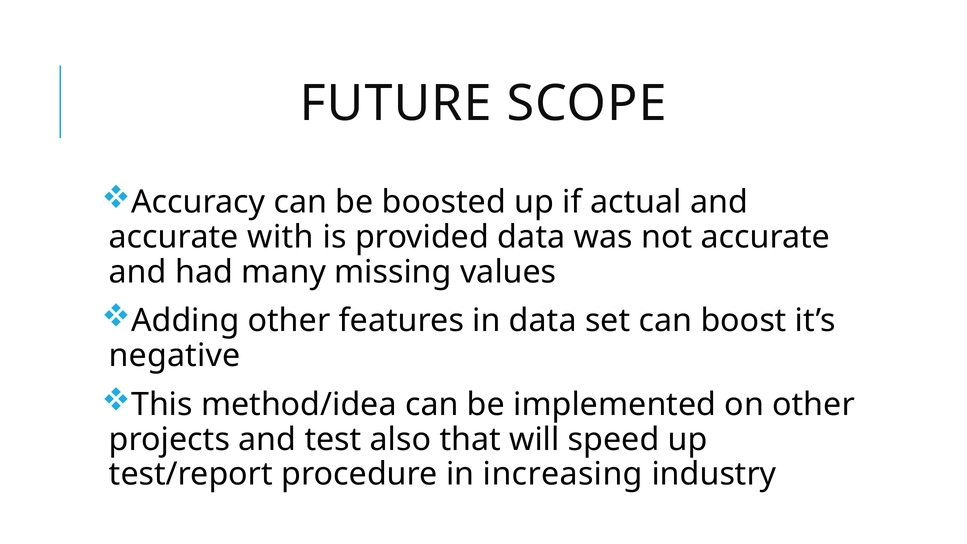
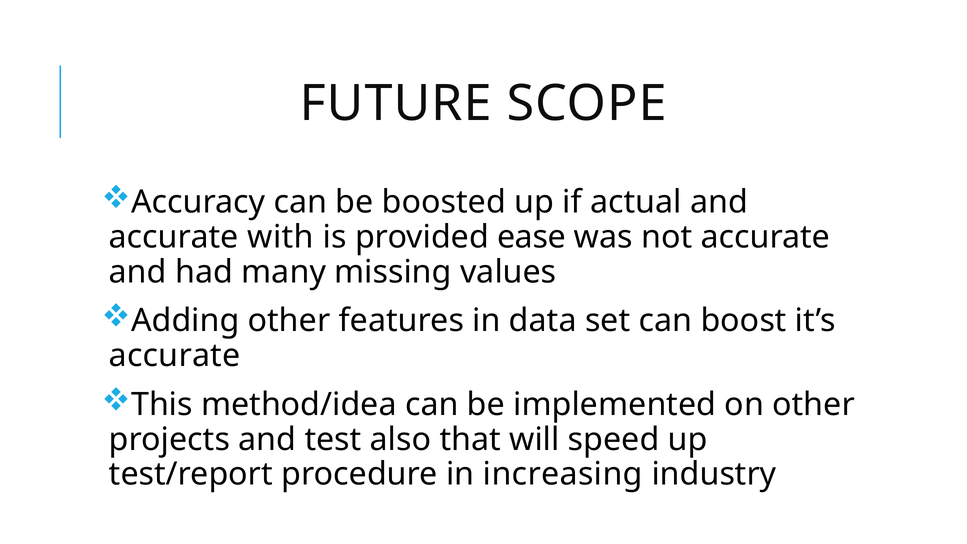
provided data: data -> ease
negative at (175, 356): negative -> accurate
